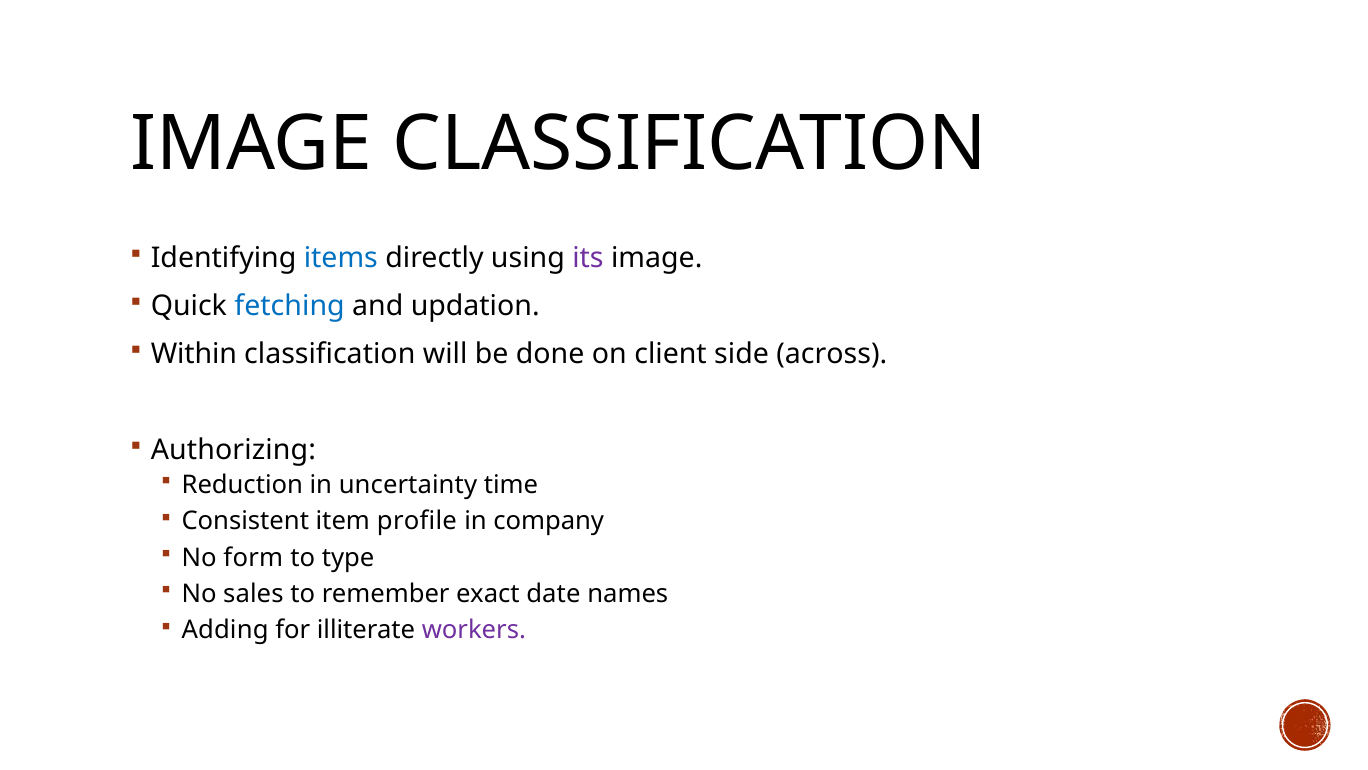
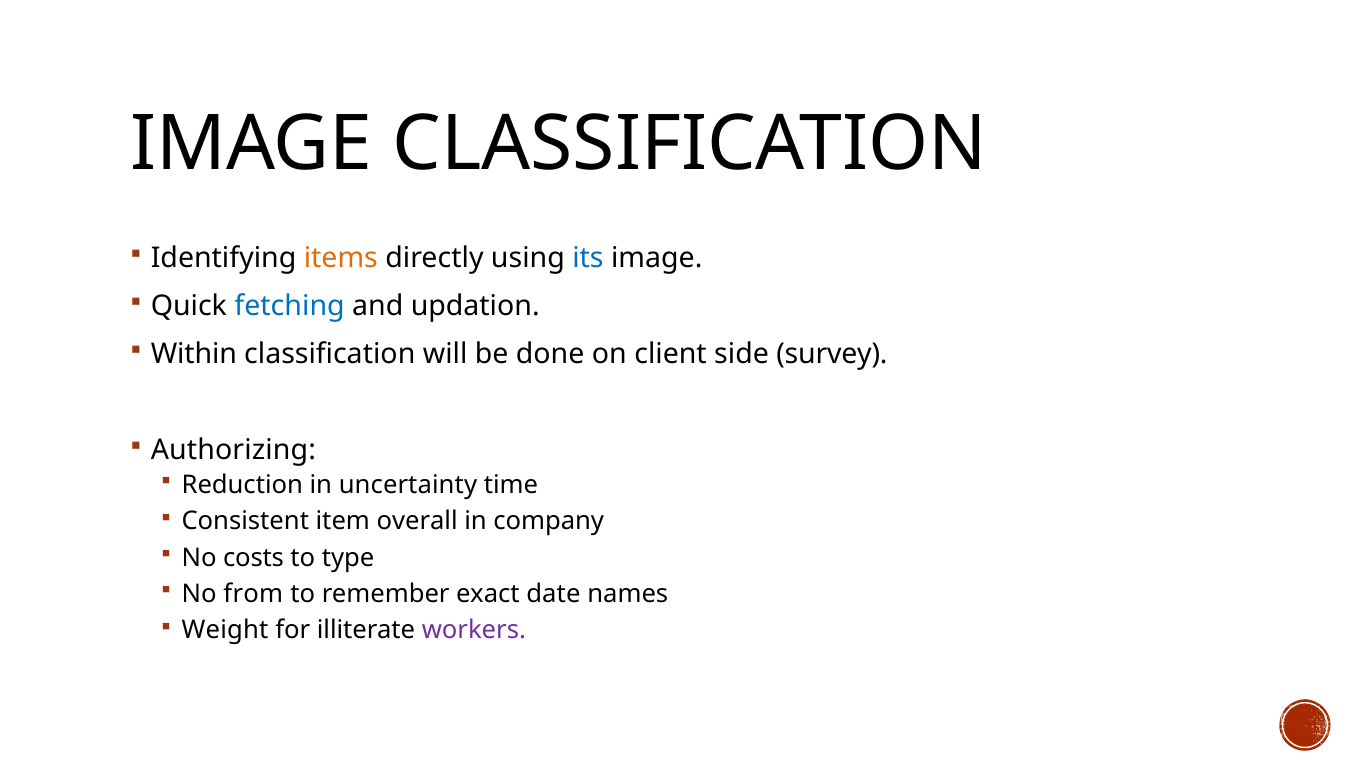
items colour: blue -> orange
its colour: purple -> blue
across: across -> survey
profile: profile -> overall
form: form -> costs
sales: sales -> from
Adding: Adding -> Weight
